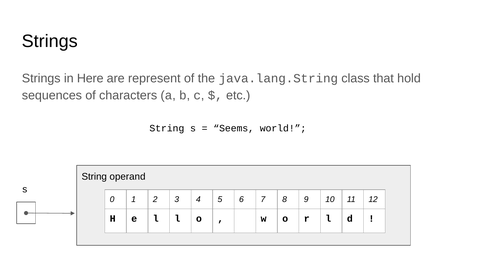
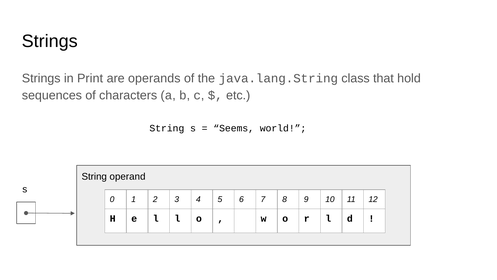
Here: Here -> Print
represent: represent -> operands
